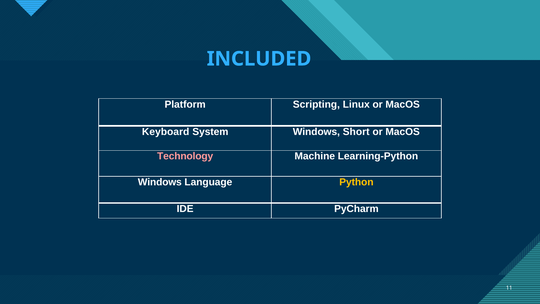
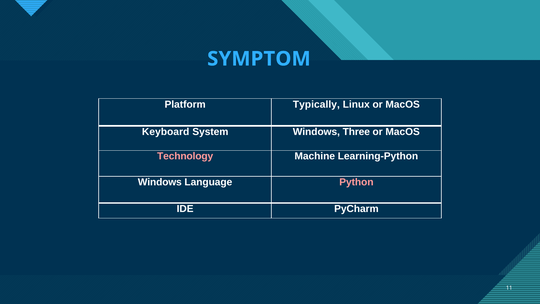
INCLUDED: INCLUDED -> SYMPTOM
Scripting: Scripting -> Typically
Short: Short -> Three
Python colour: yellow -> pink
